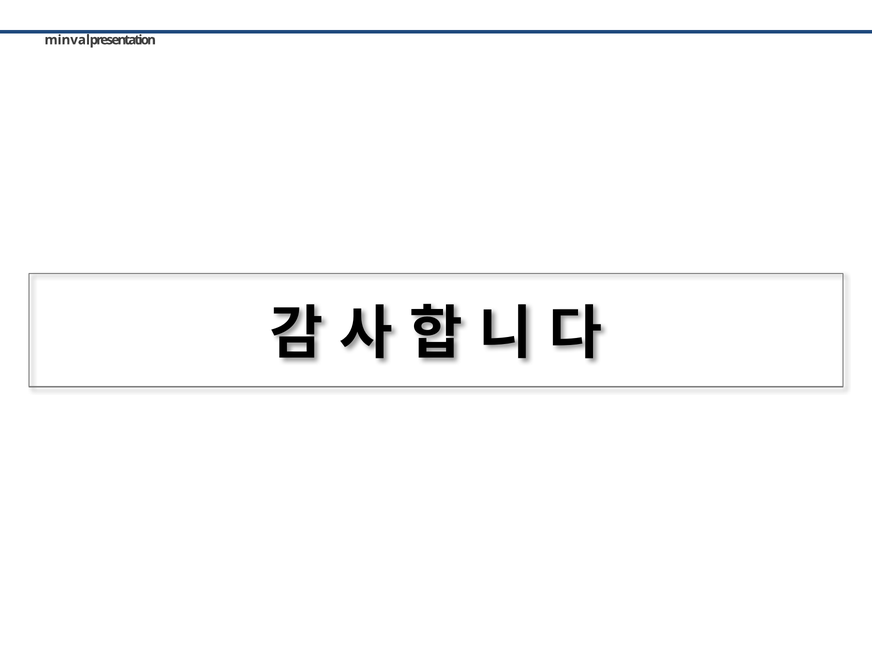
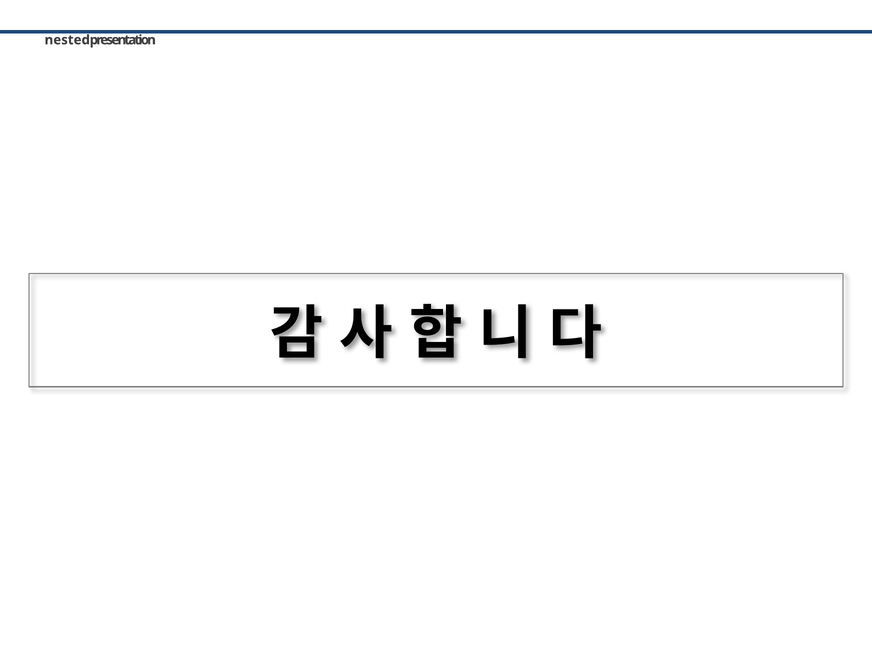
minval: minval -> nested
